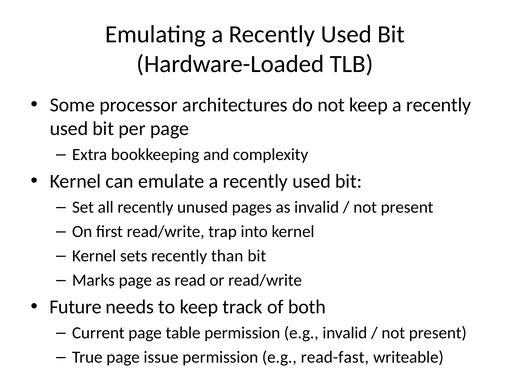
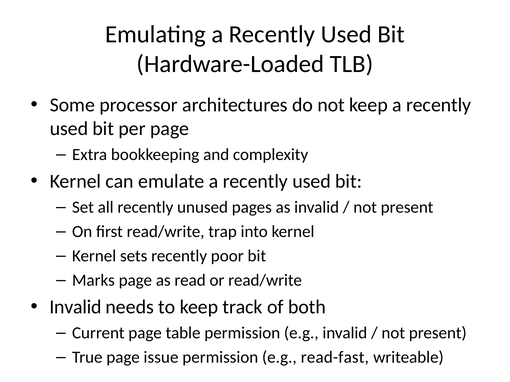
than: than -> poor
Future at (76, 307): Future -> Invalid
